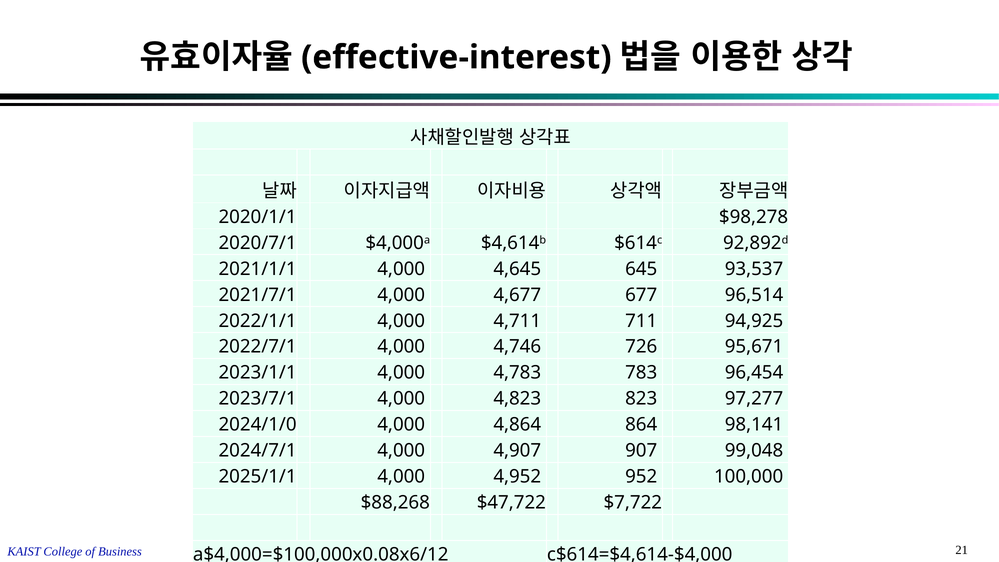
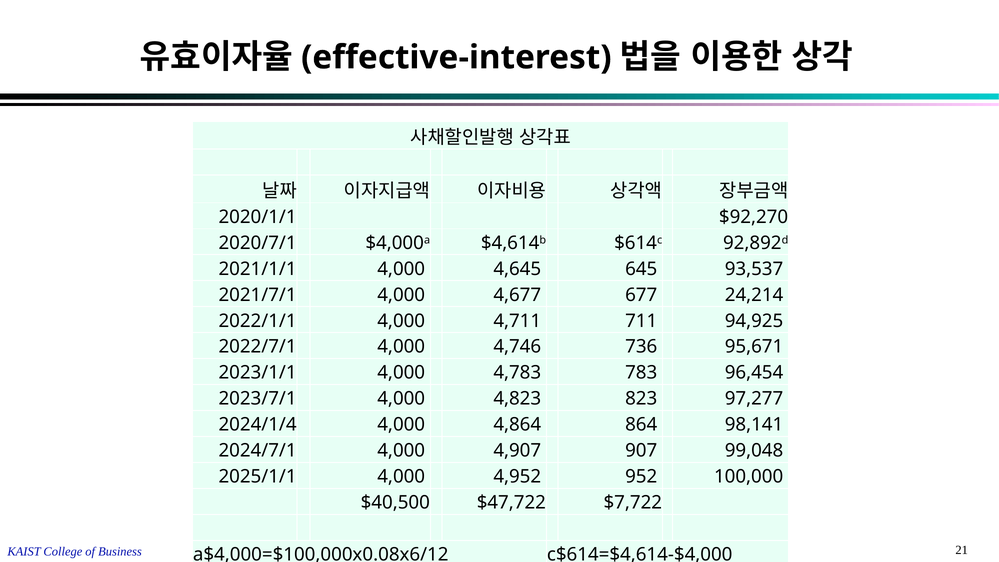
$98,278: $98,278 -> $92,270
96,514: 96,514 -> 24,214
726: 726 -> 736
2024/1/0: 2024/1/0 -> 2024/1/4
$88,268: $88,268 -> $40,500
